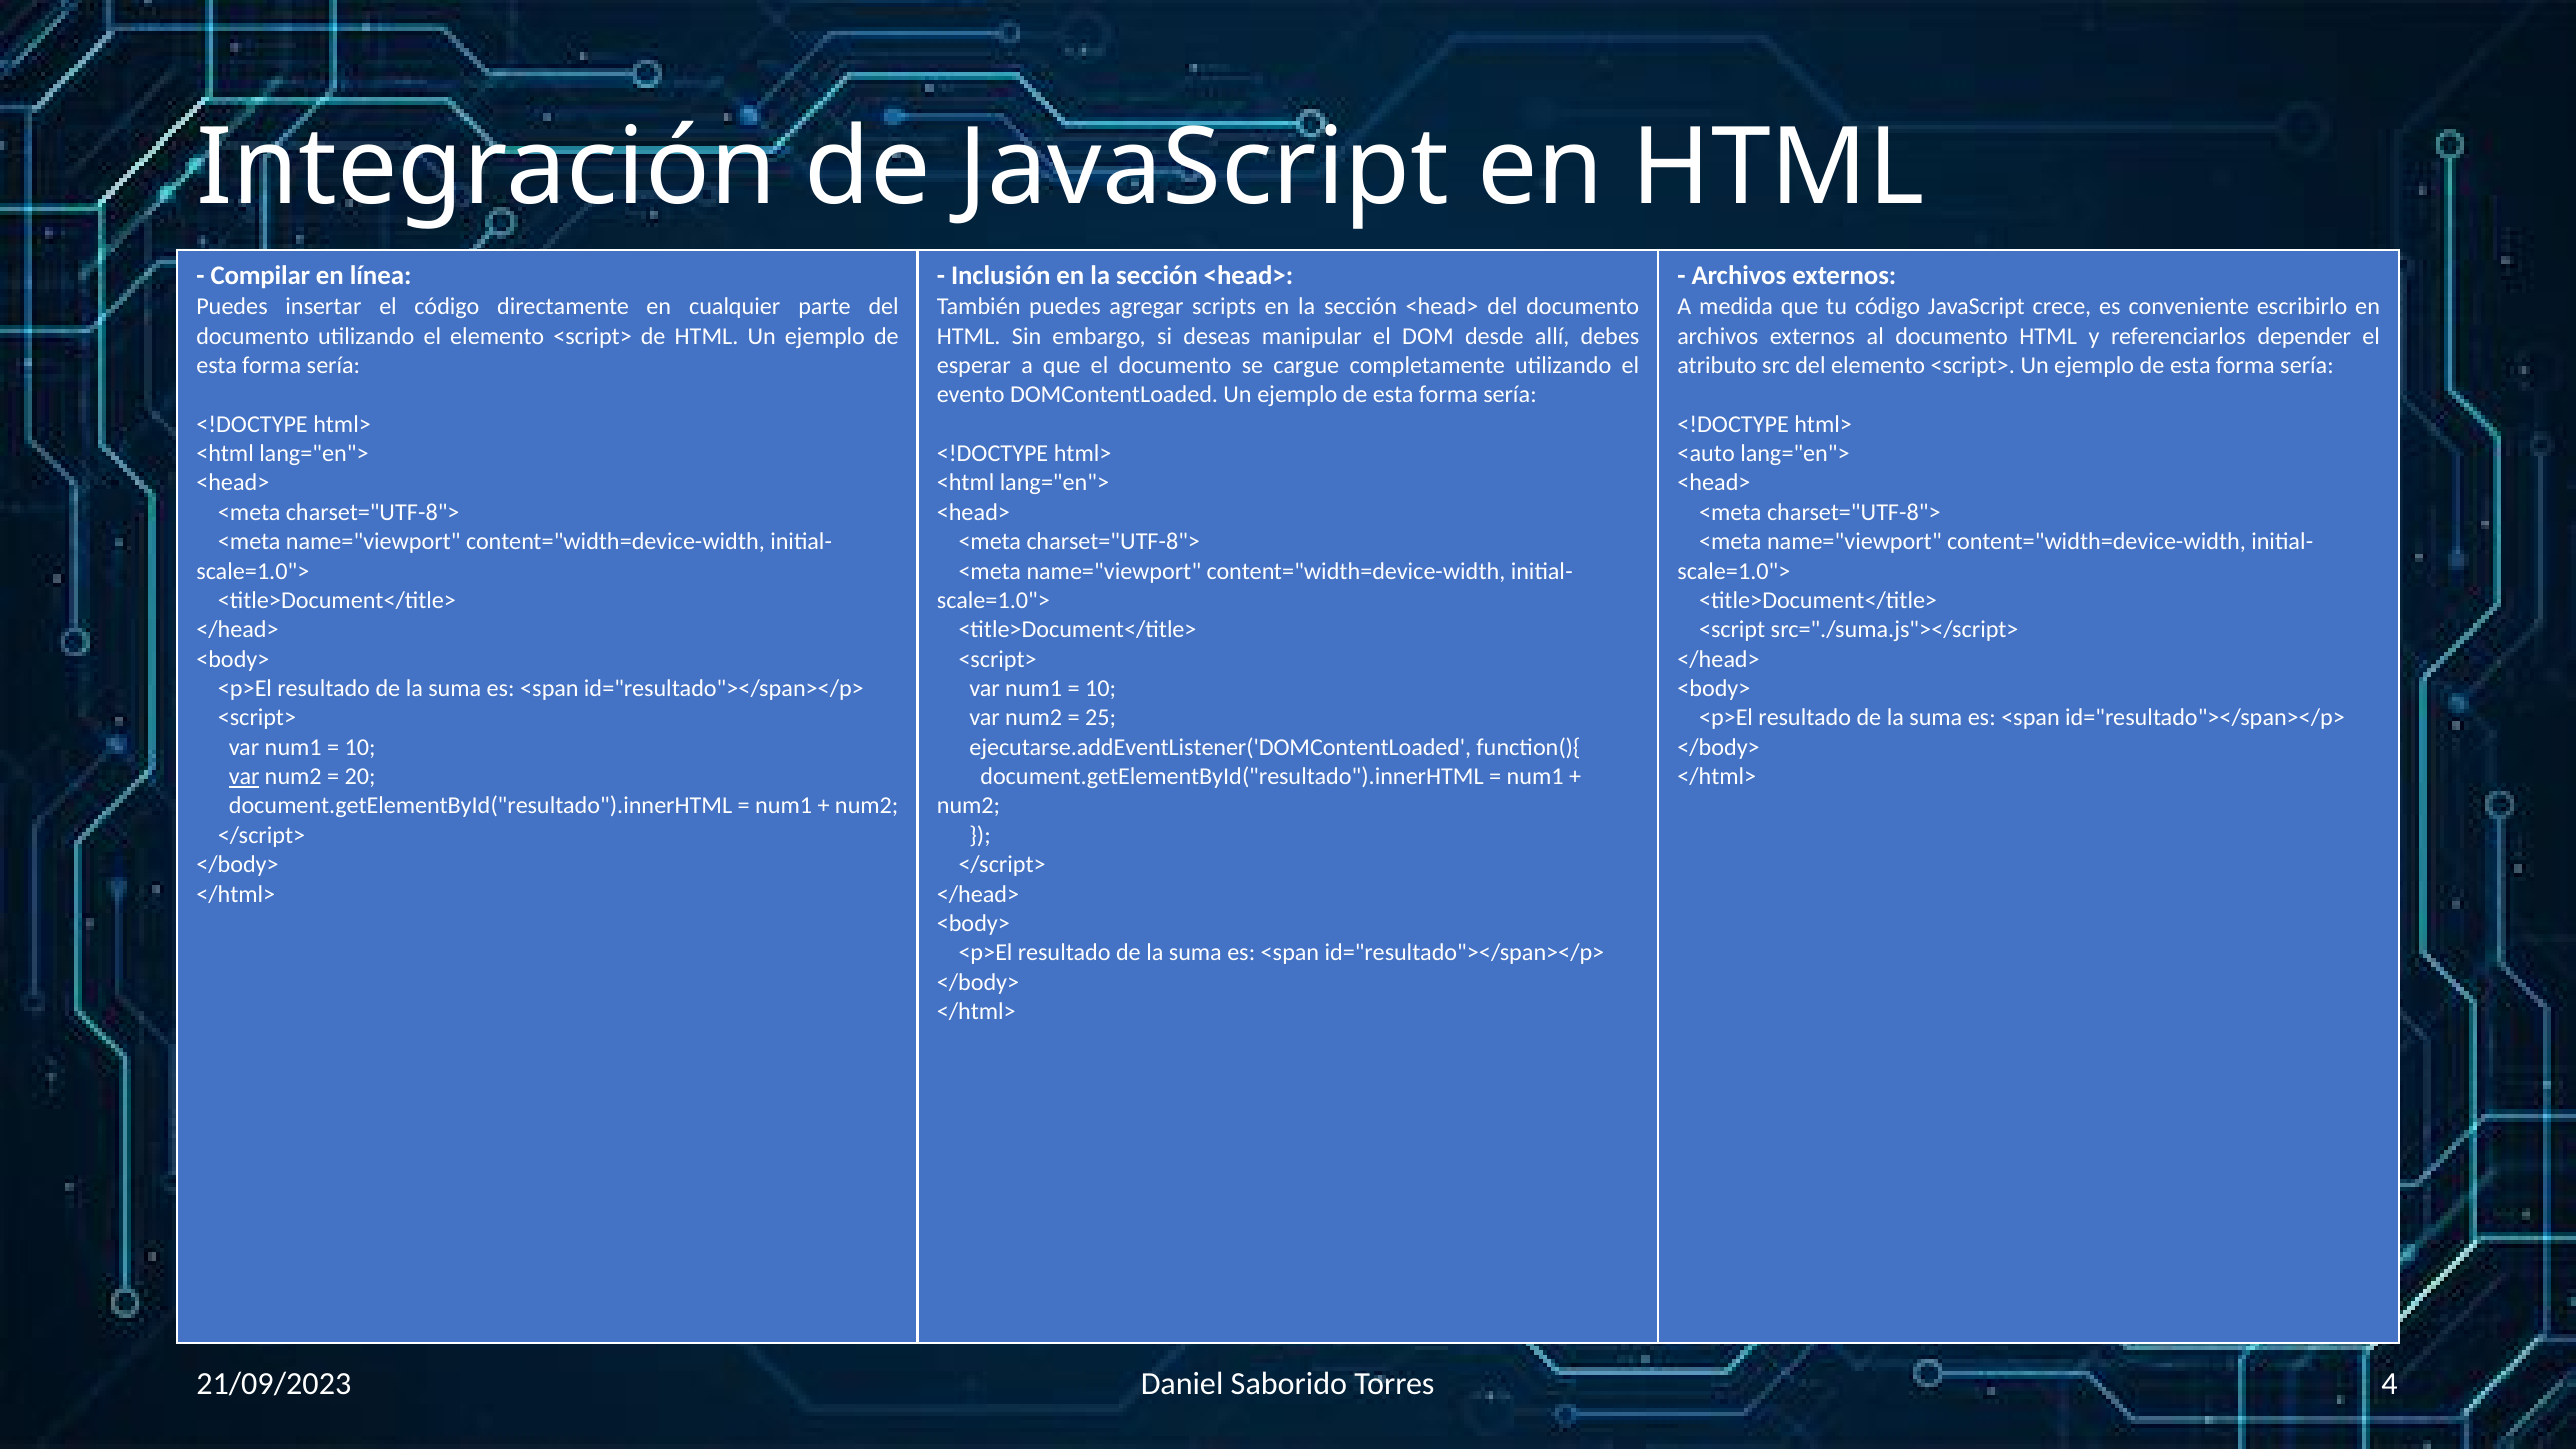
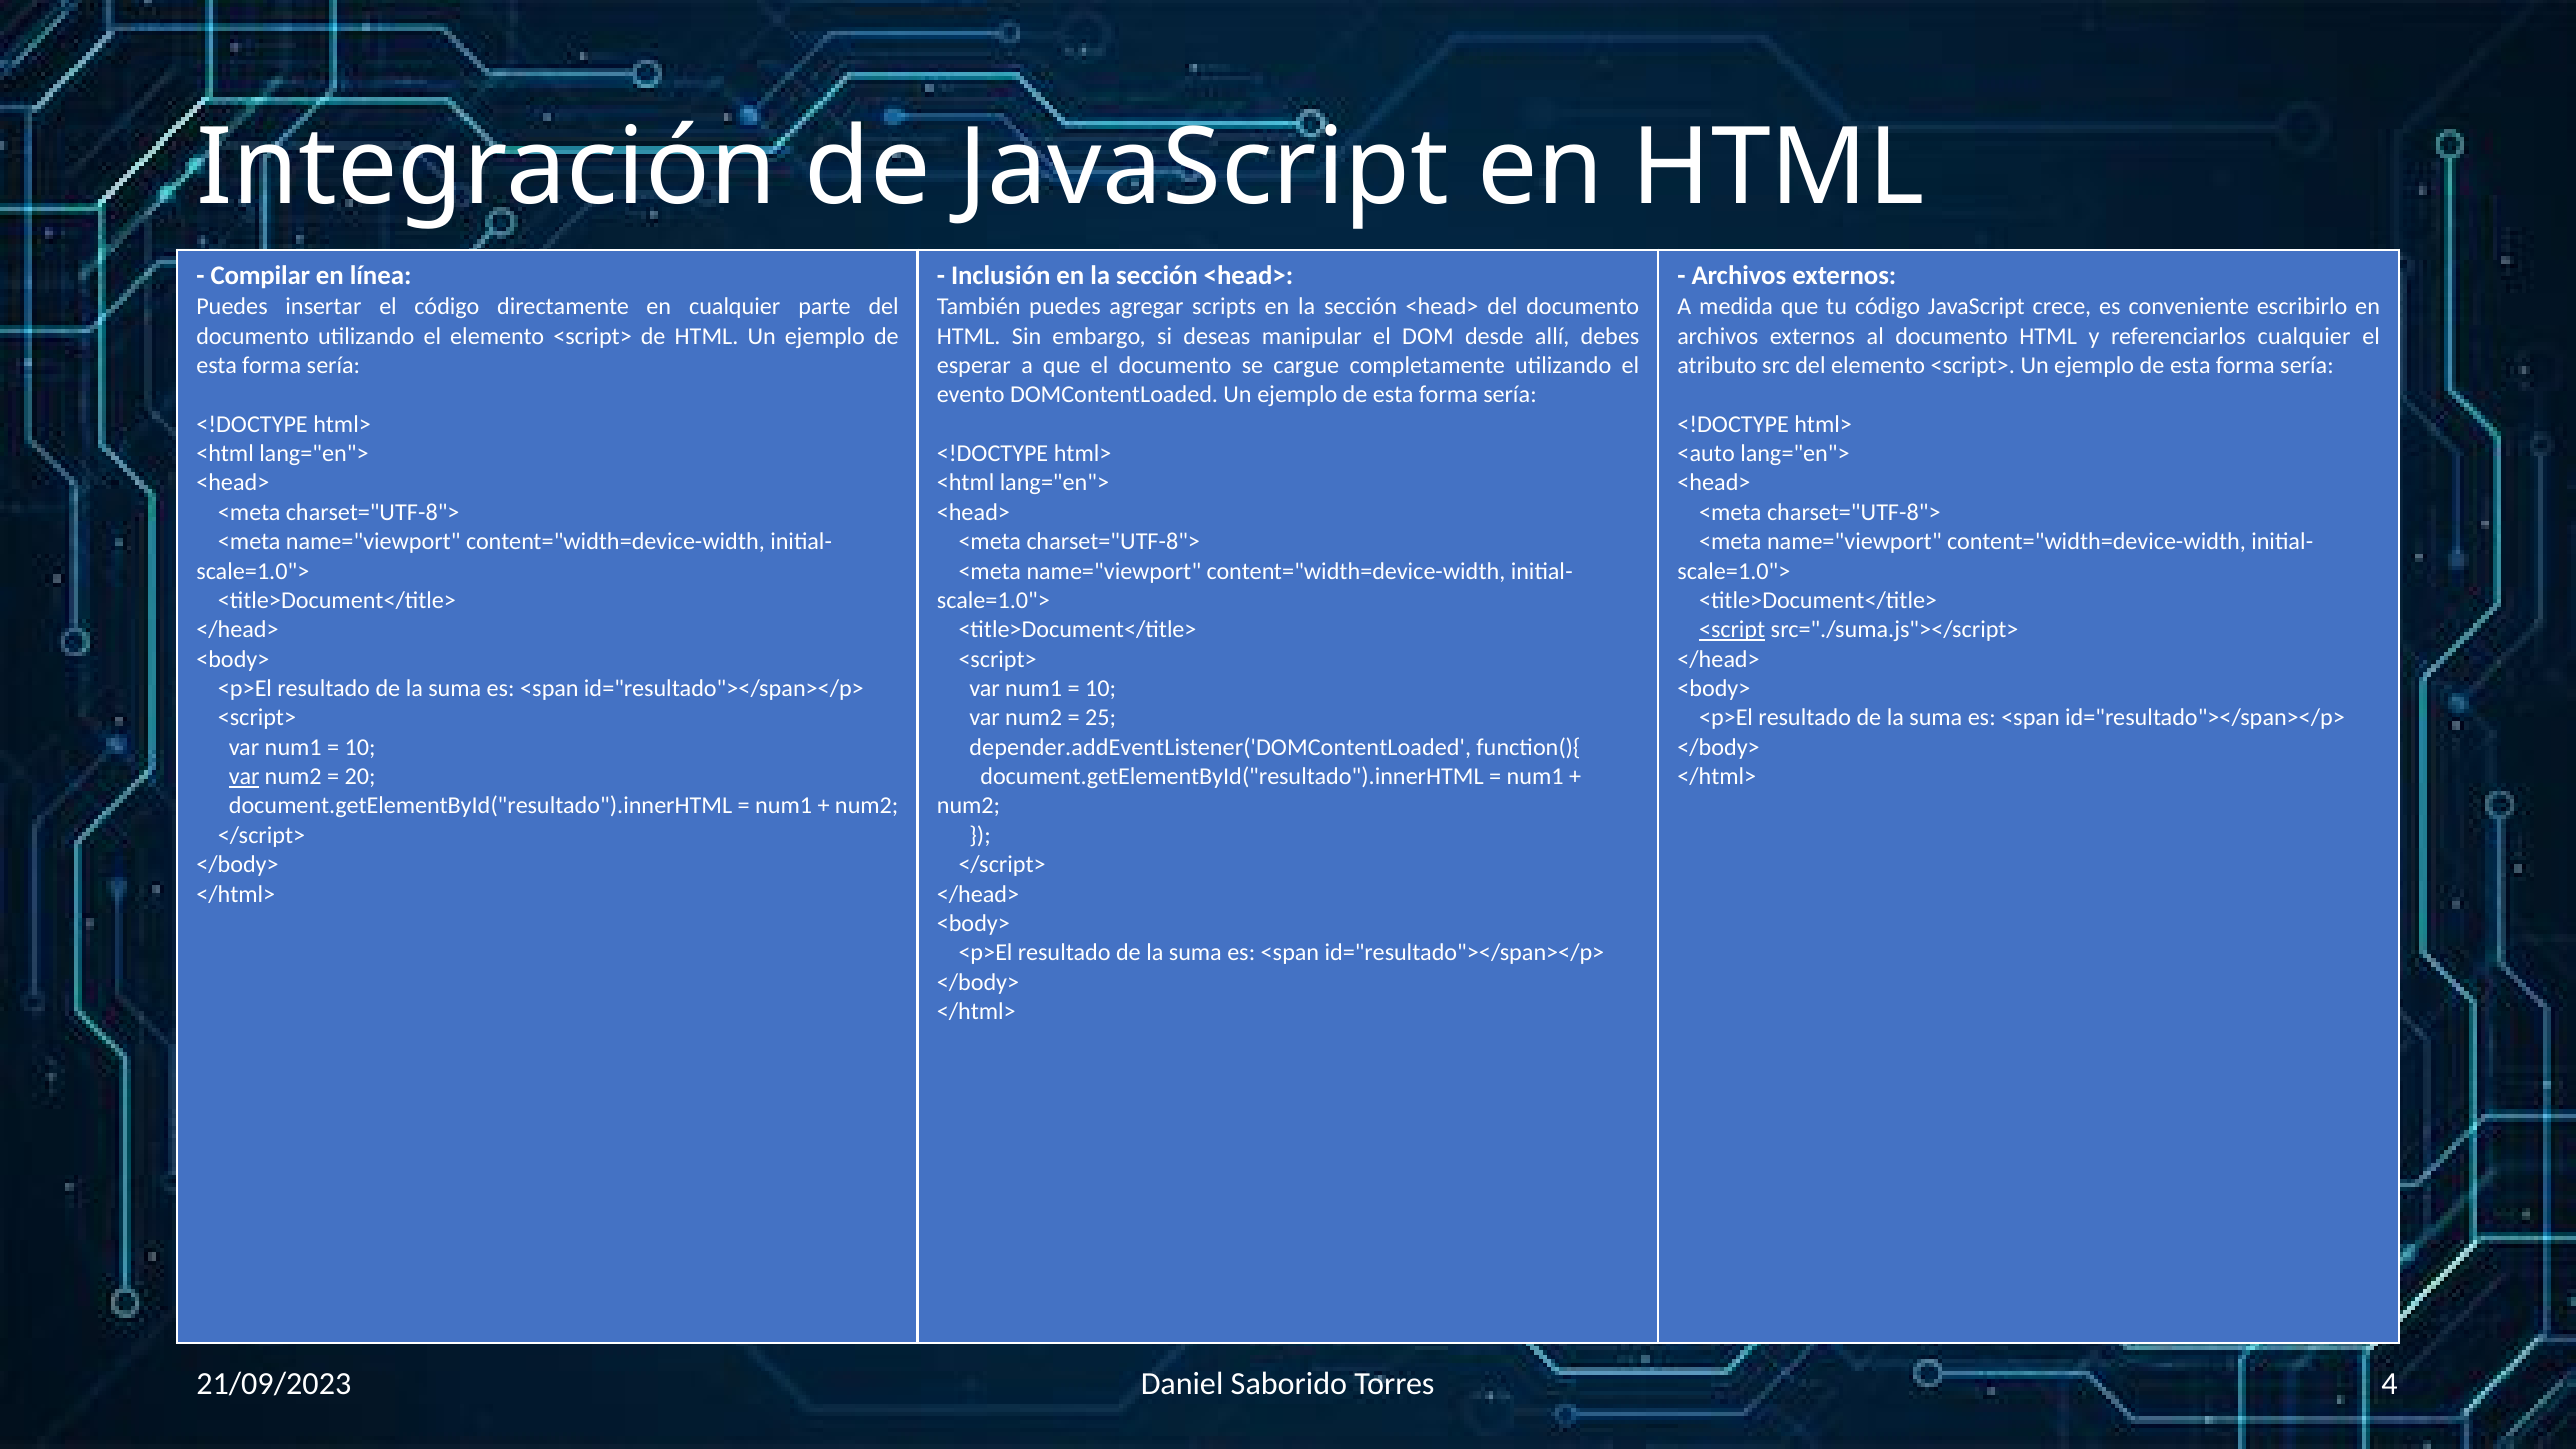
referenciarlos depender: depender -> cualquier
<script underline: none -> present
ejecutarse.addEventListener('DOMContentLoaded: ejecutarse.addEventListener('DOMContentLoaded -> depender.addEventListener('DOMContentLoaded
